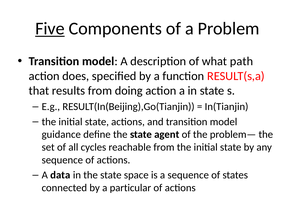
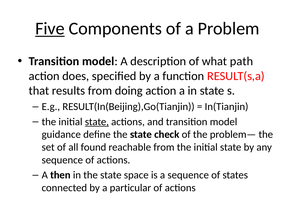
state at (97, 122) underline: none -> present
agent: agent -> check
cycles: cycles -> found
data: data -> then
